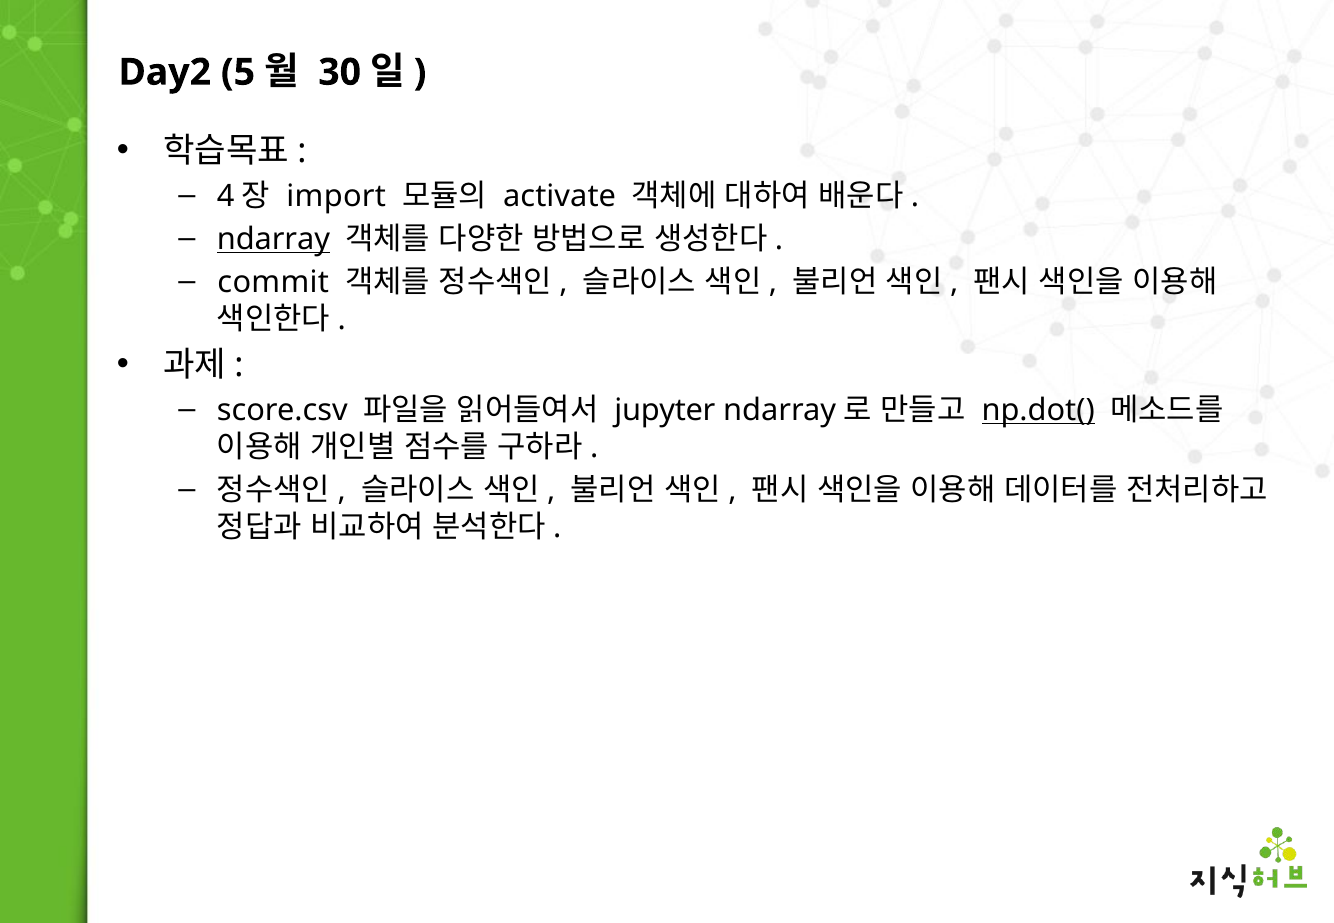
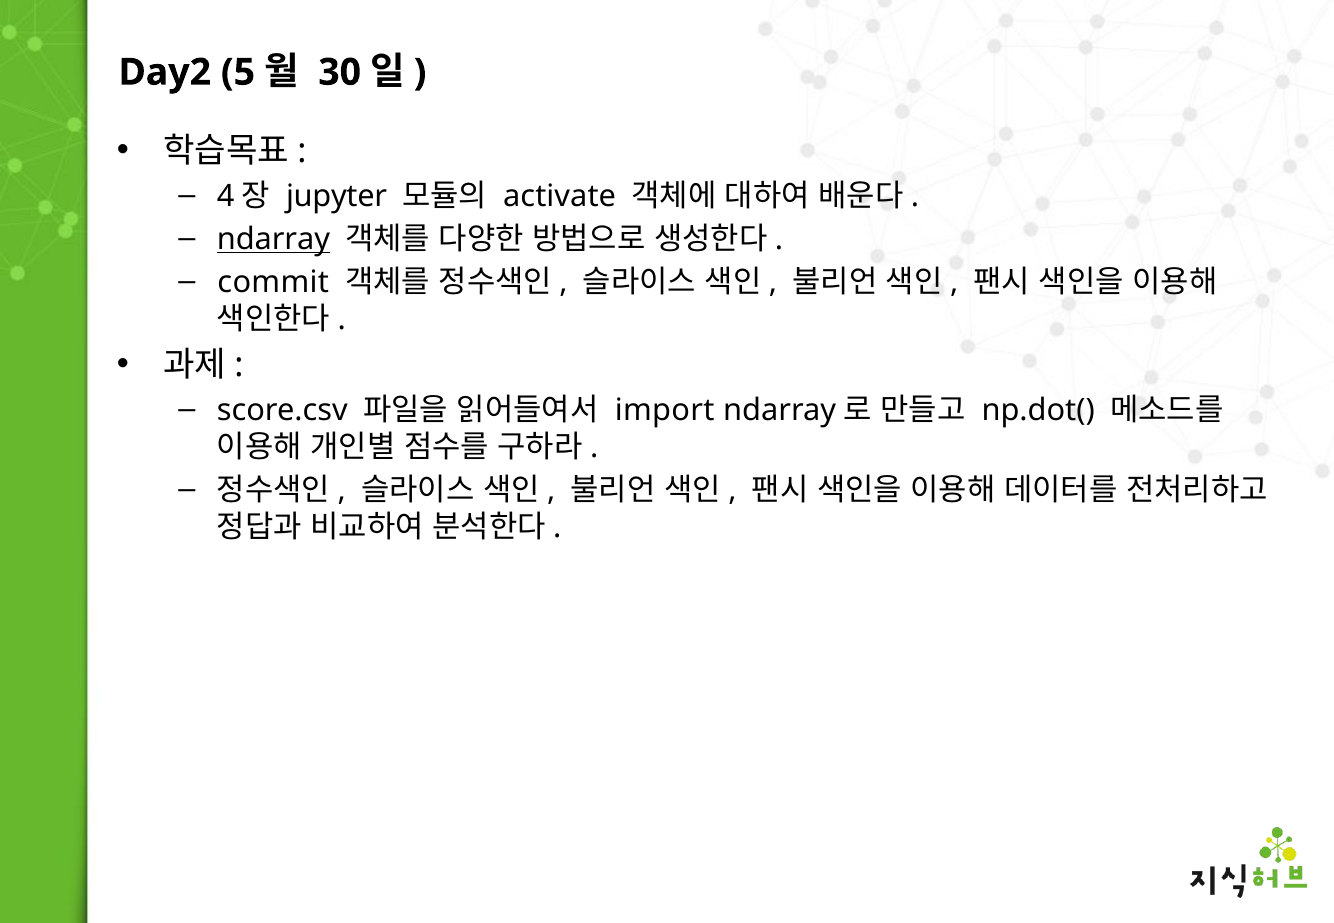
import: import -> jupyter
jupyter: jupyter -> import
np.dot( underline: present -> none
